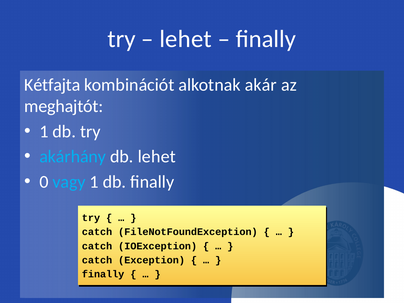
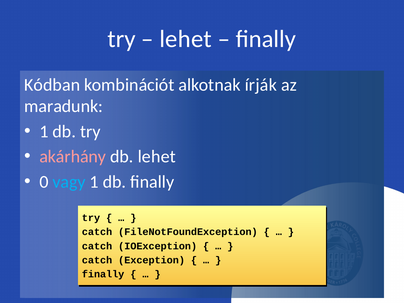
Kétfajta: Kétfajta -> Kódban
akár: akár -> írják
meghajtót: meghajtót -> maradunk
akárhány colour: light blue -> pink
